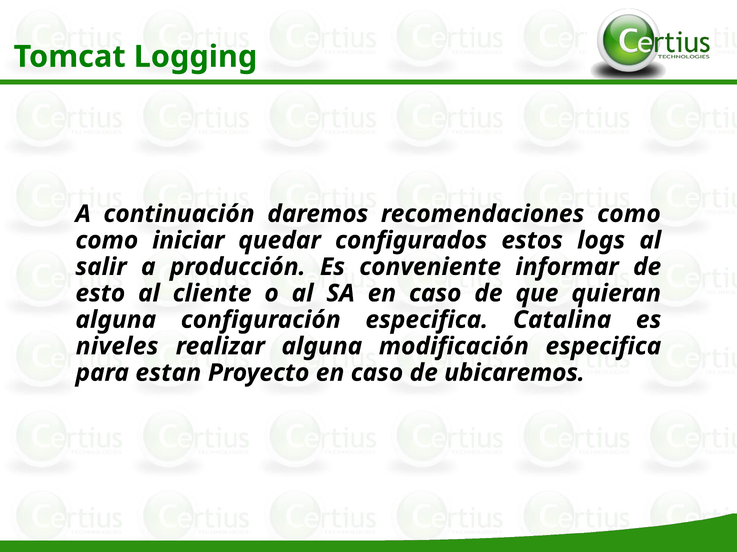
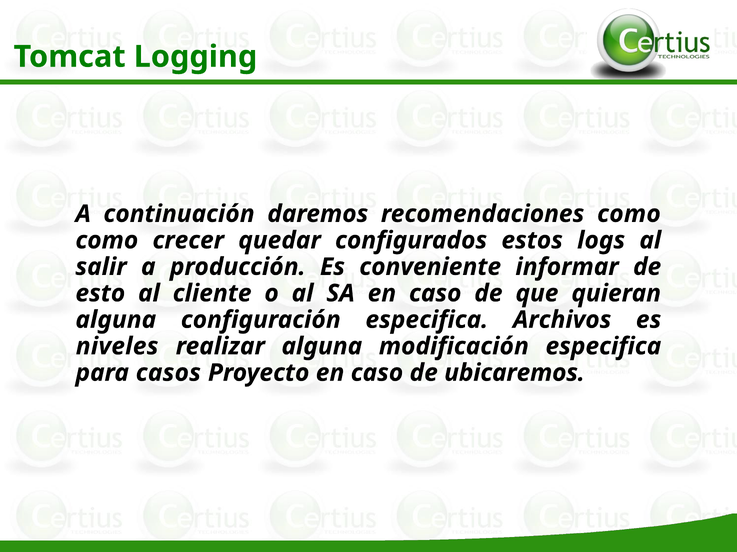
iniciar: iniciar -> crecer
Catalina: Catalina -> Archivos
estan: estan -> casos
